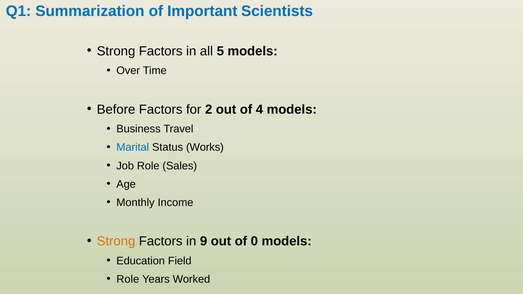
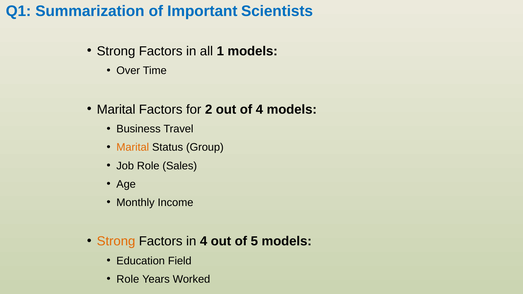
5: 5 -> 1
Before at (116, 109): Before -> Marital
Marital at (133, 147) colour: blue -> orange
Works: Works -> Group
in 9: 9 -> 4
0: 0 -> 5
